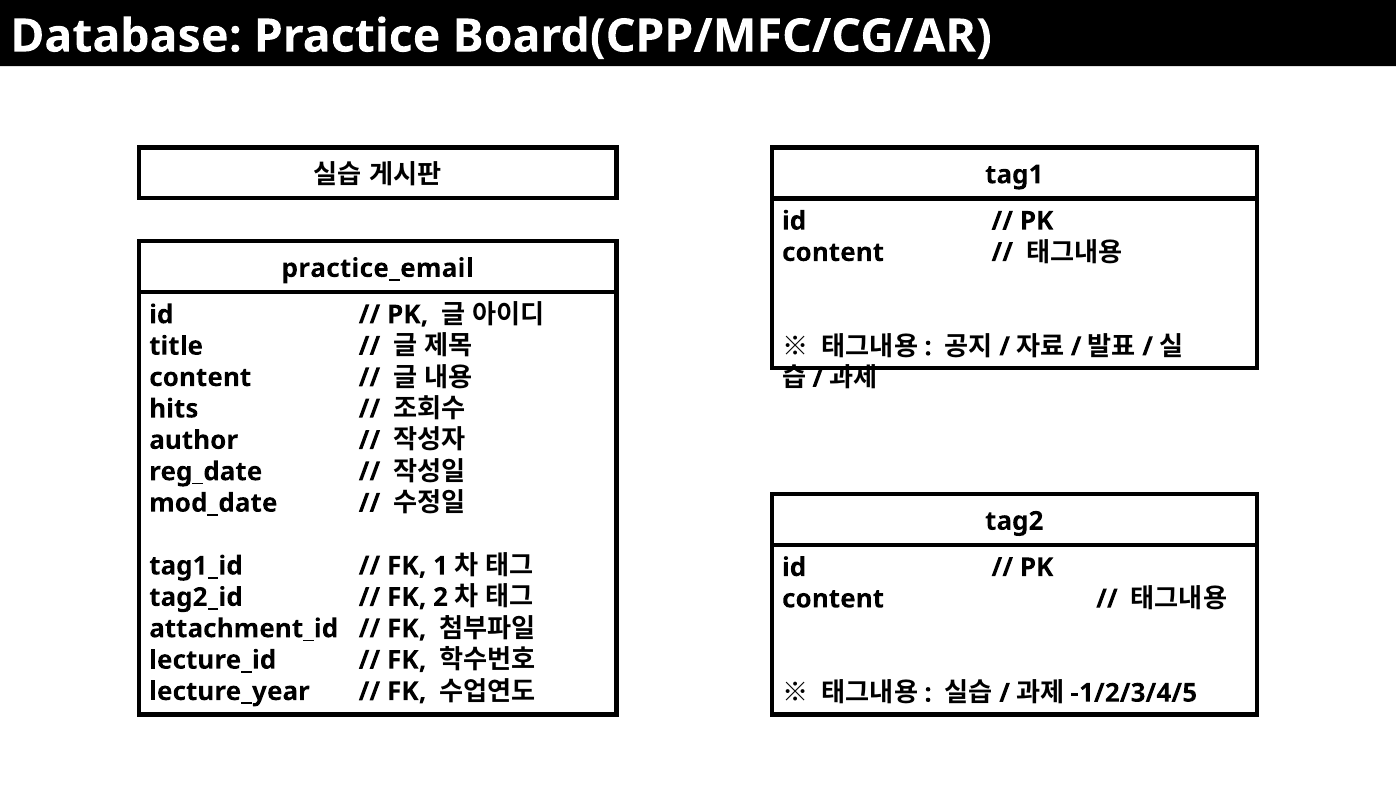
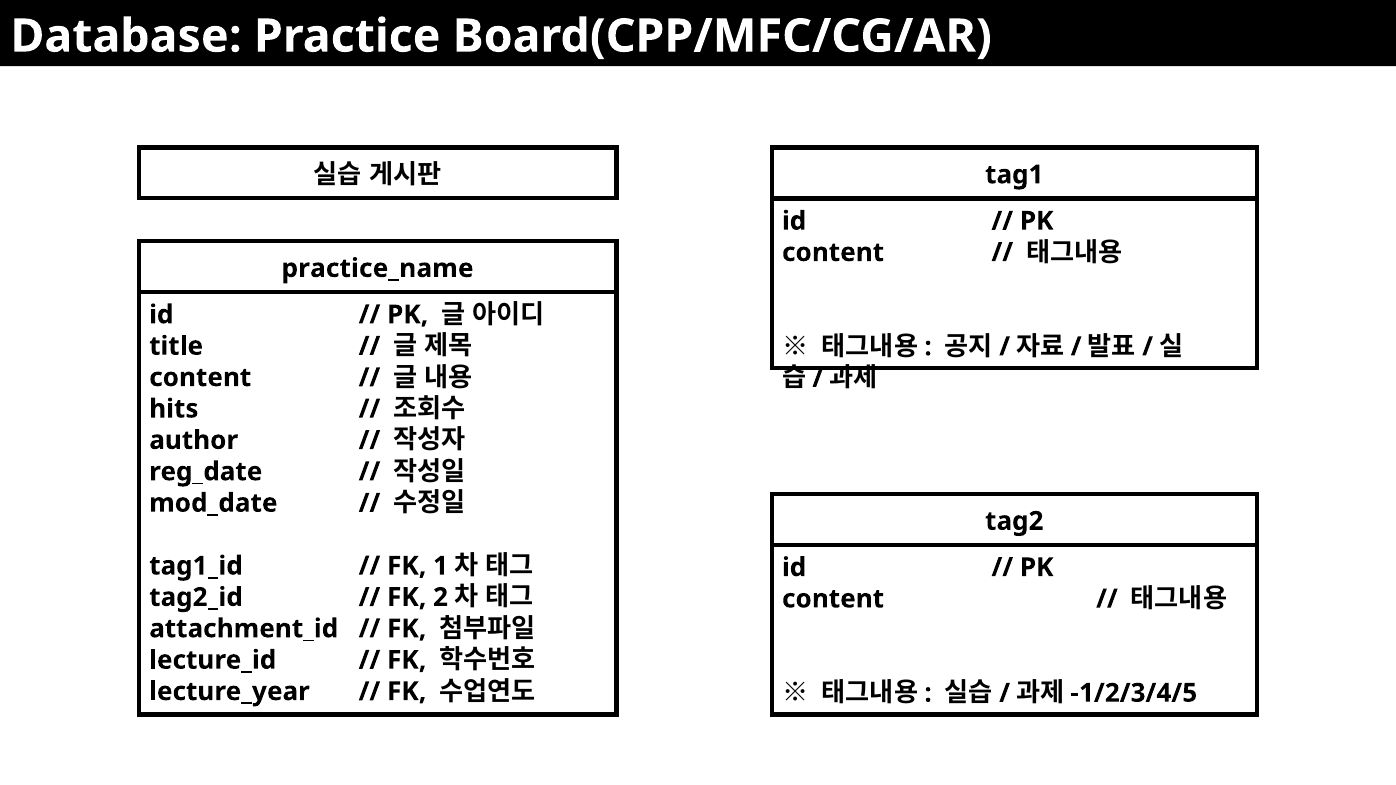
practice_email: practice_email -> practice_name
